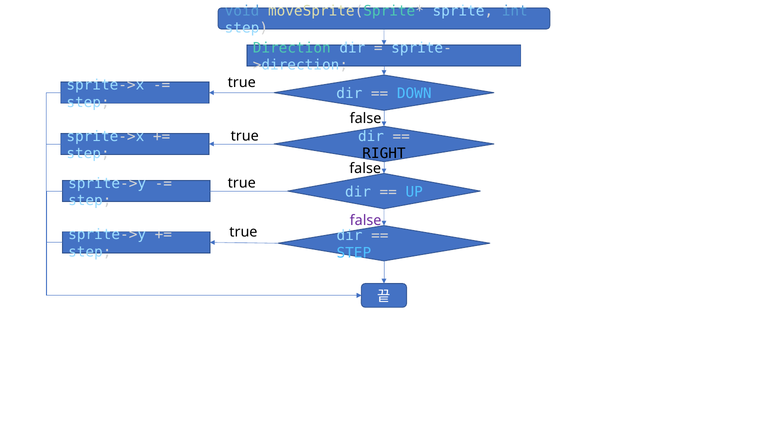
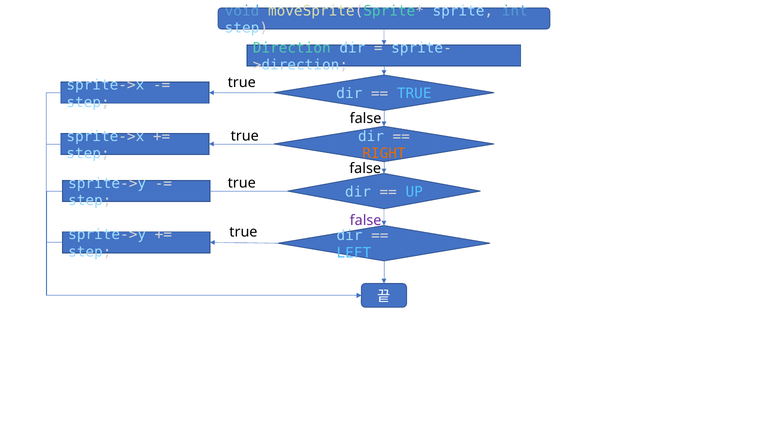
DOWN at (414, 94): DOWN -> TRUE
RIGHT colour: black -> orange
STEP at (354, 253): STEP -> LEFT
